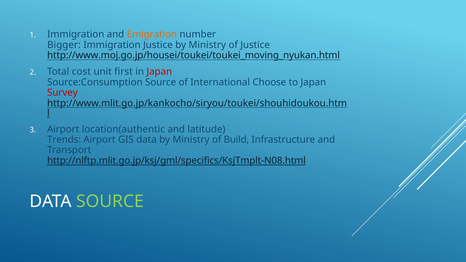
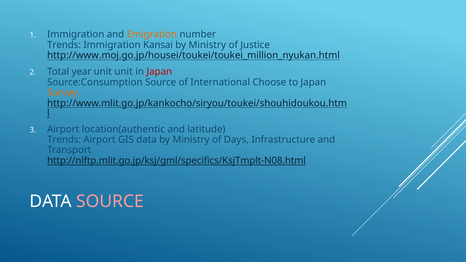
Bigger at (64, 45): Bigger -> Trends
Immigration Justice: Justice -> Kansai
http://www.moj.go.jp/housei/toukei/toukei_moving_nyukan.html: http://www.moj.go.jp/housei/toukei/toukei_moving_nyukan.html -> http://www.moj.go.jp/housei/toukei/toukei_million_nyukan.html
cost: cost -> year
unit first: first -> unit
Survey colour: red -> orange
Build: Build -> Days
SOURCE at (110, 202) colour: light green -> pink
